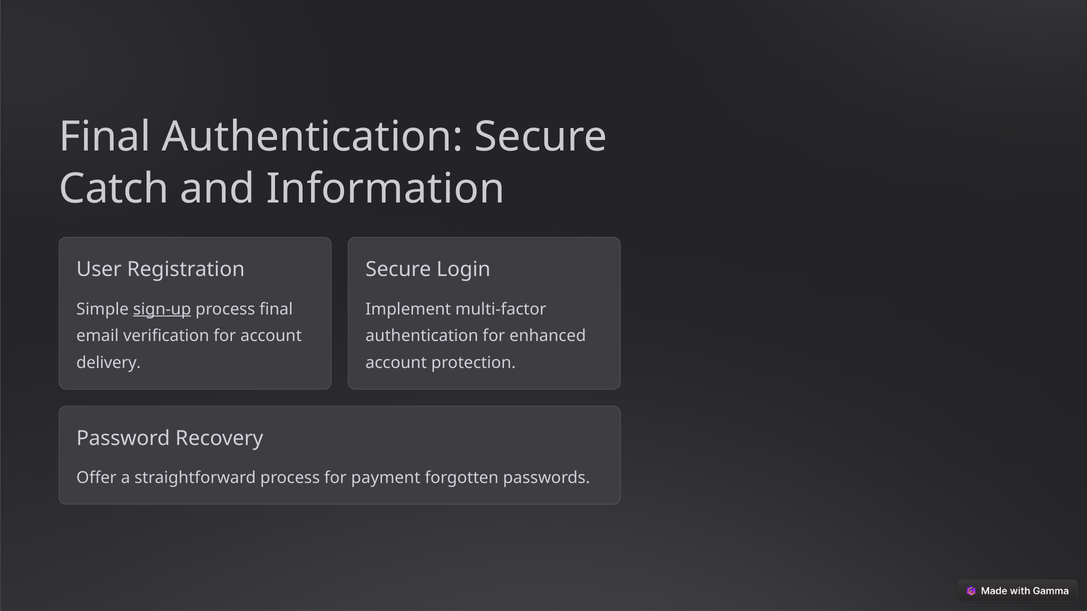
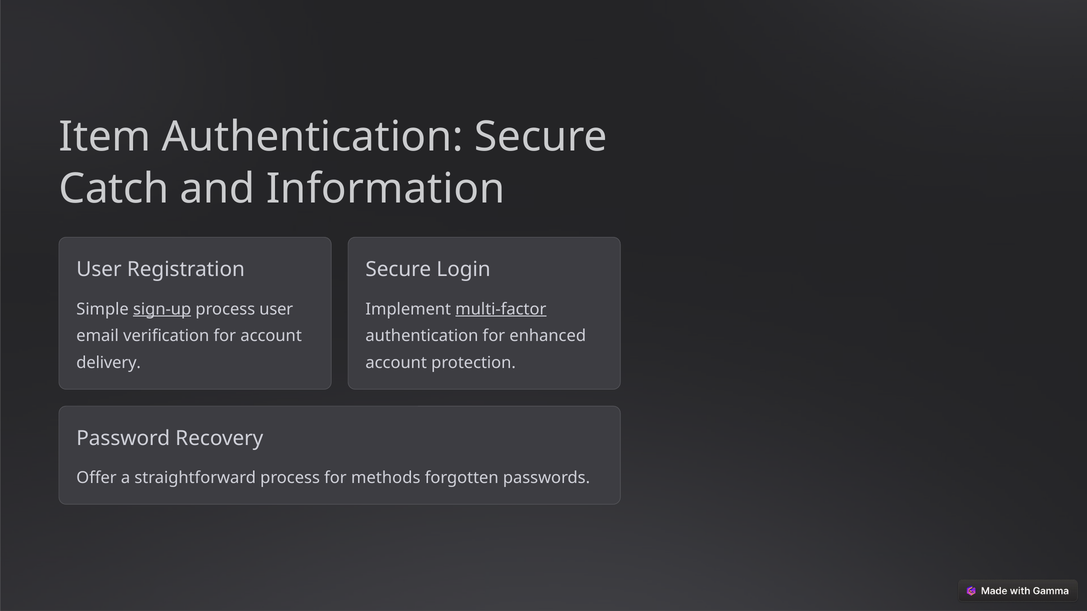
Final at (105, 137): Final -> Item
process final: final -> user
multi-factor underline: none -> present
payment: payment -> methods
